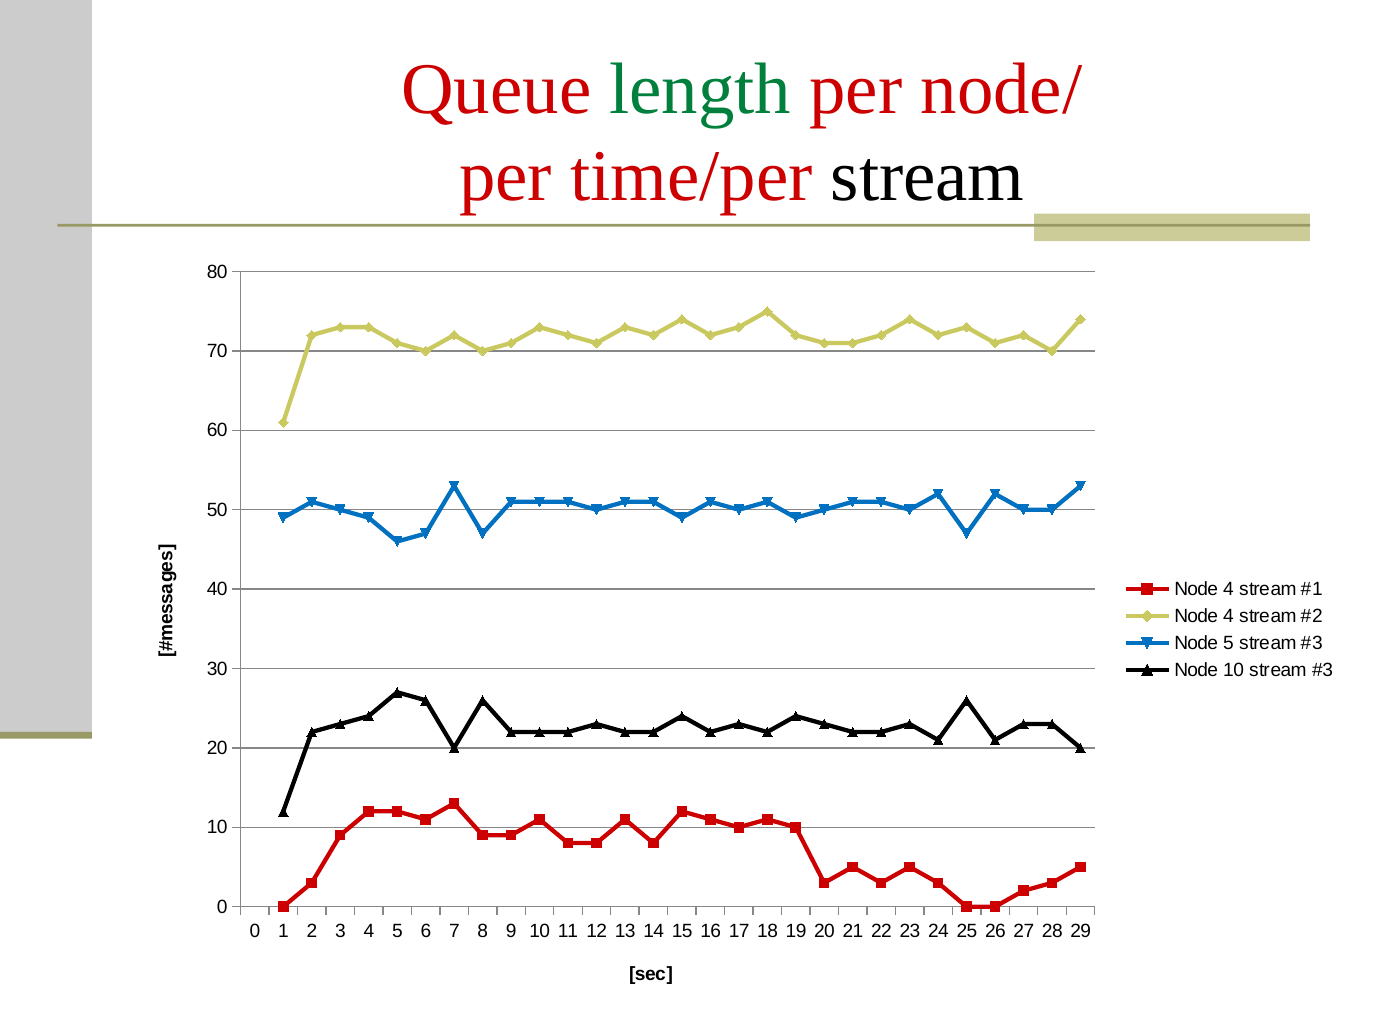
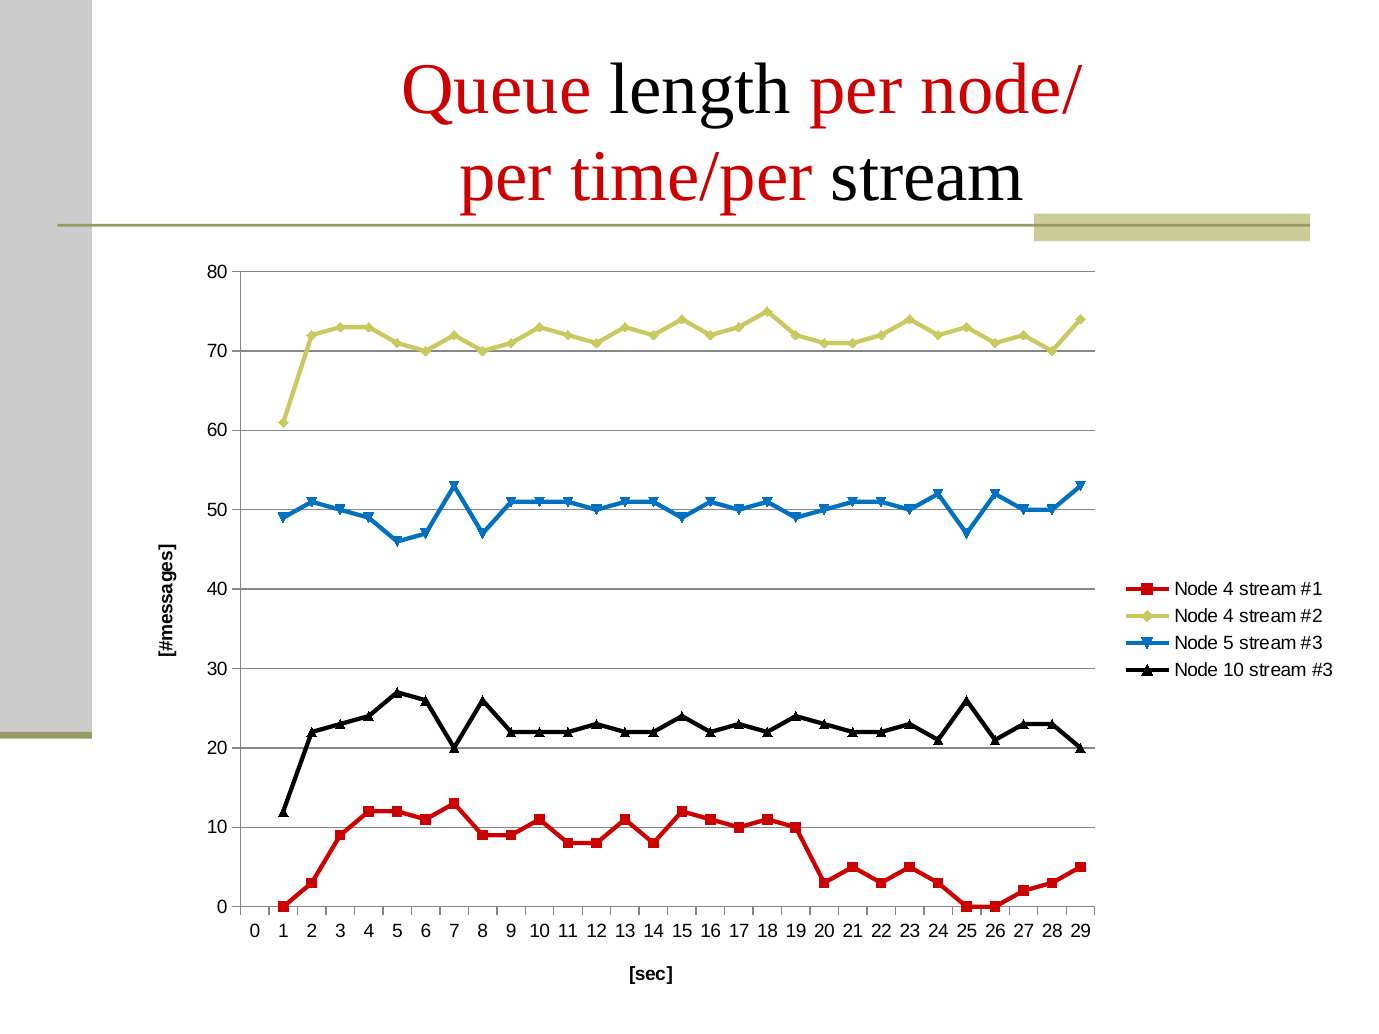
length colour: green -> black
